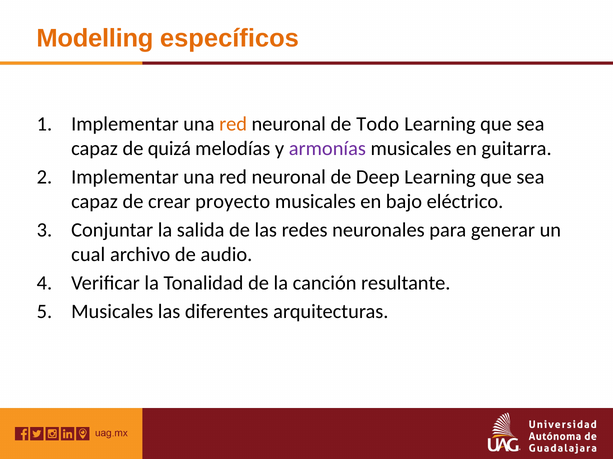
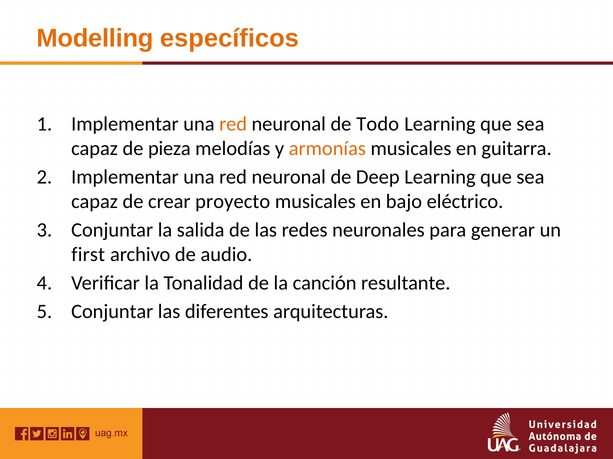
quizá: quizá -> pieza
armonías colour: purple -> orange
cual: cual -> first
Musicales at (112, 312): Musicales -> Conjuntar
